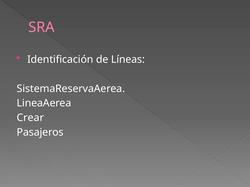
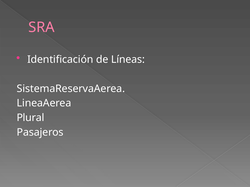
Crear: Crear -> Plural
